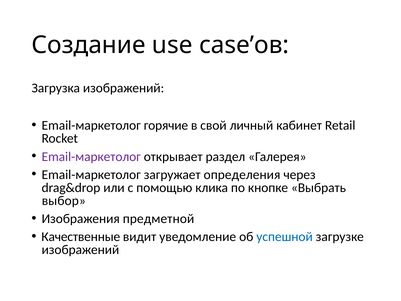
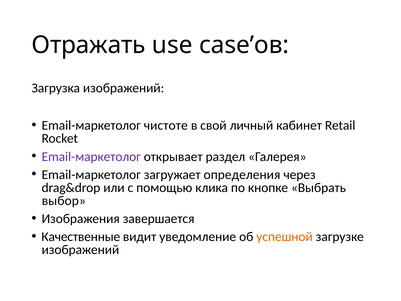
Создание: Создание -> Отражать
горячие: горячие -> чистоте
предметной: предметной -> завершается
успешной colour: blue -> orange
